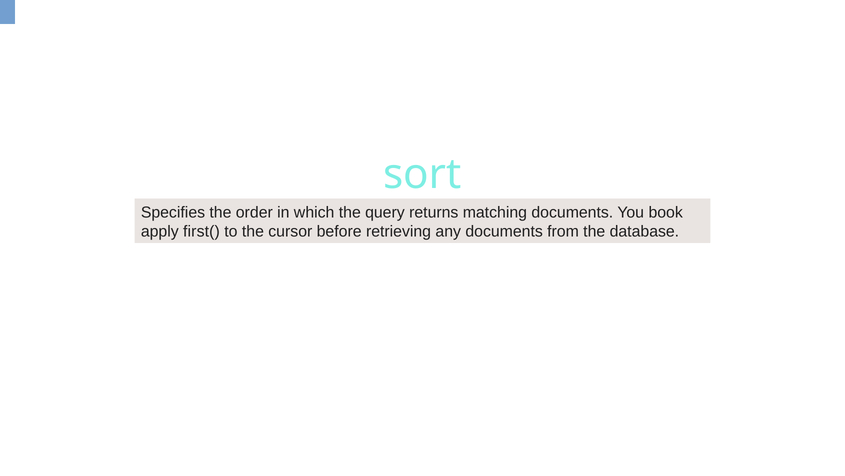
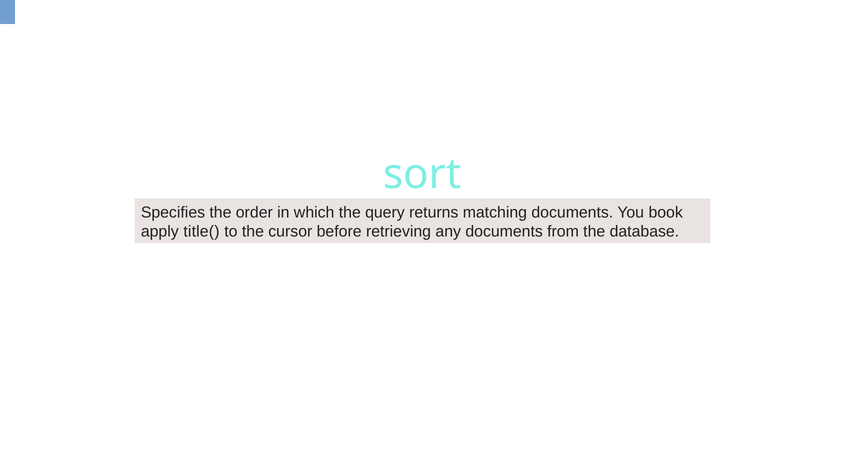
first(: first( -> title(
